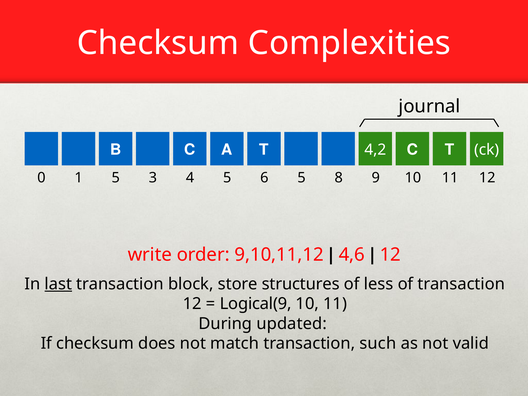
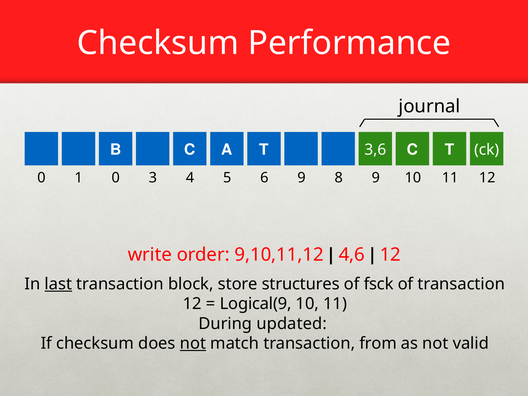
Complexities: Complexities -> Performance
4,2: 4,2 -> 3,6
1 5: 5 -> 0
4 5: 5 -> 9
less: less -> fsck
not at (193, 343) underline: none -> present
such: such -> from
